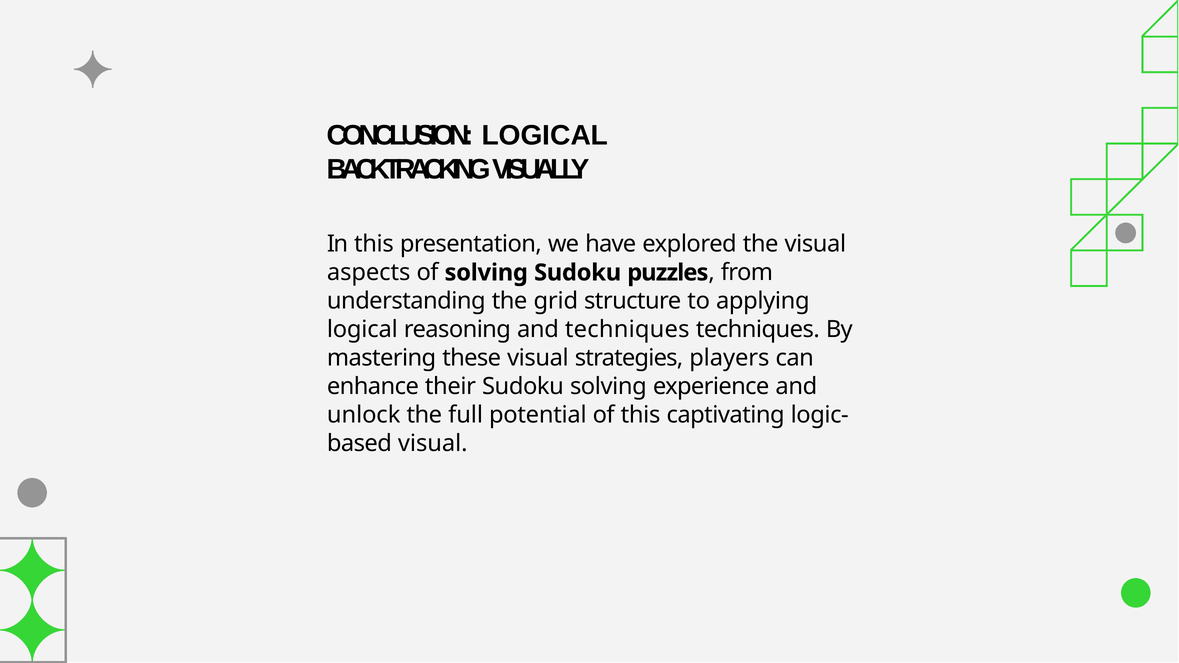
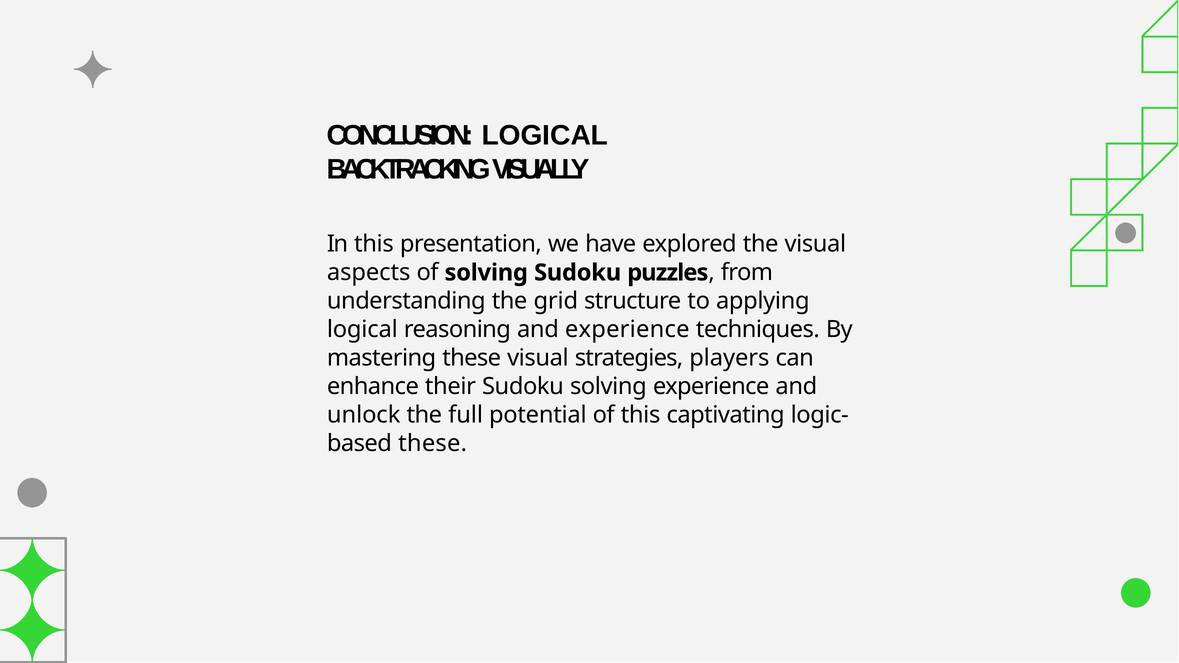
and techniques: techniques -> experience
visual at (433, 444): visual -> these
